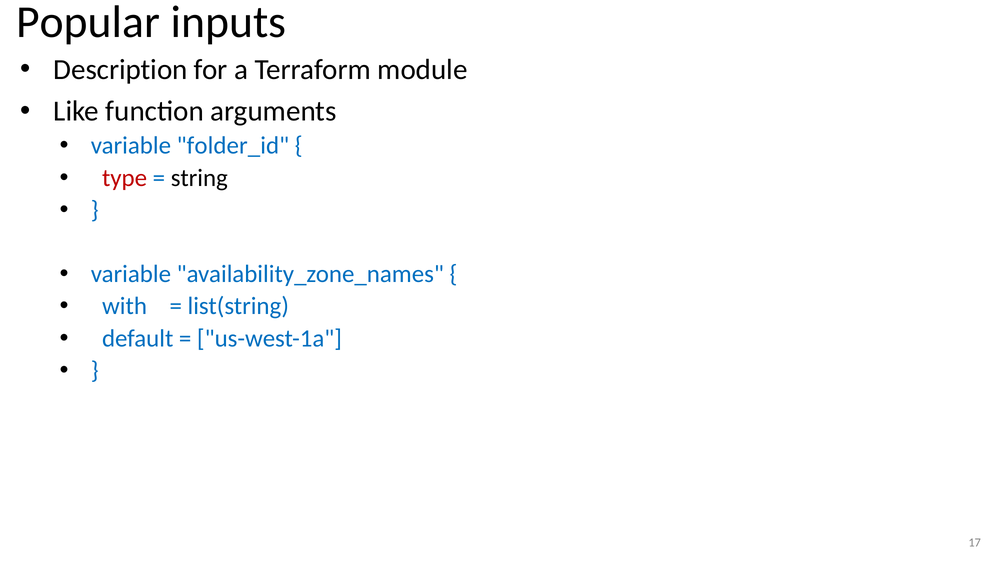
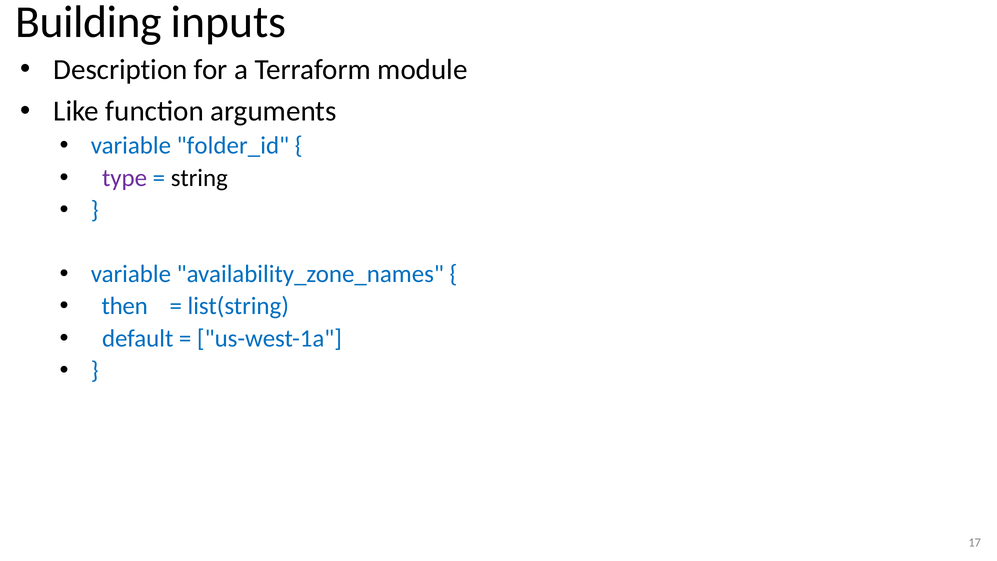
Popular: Popular -> Building
type colour: red -> purple
with: with -> then
